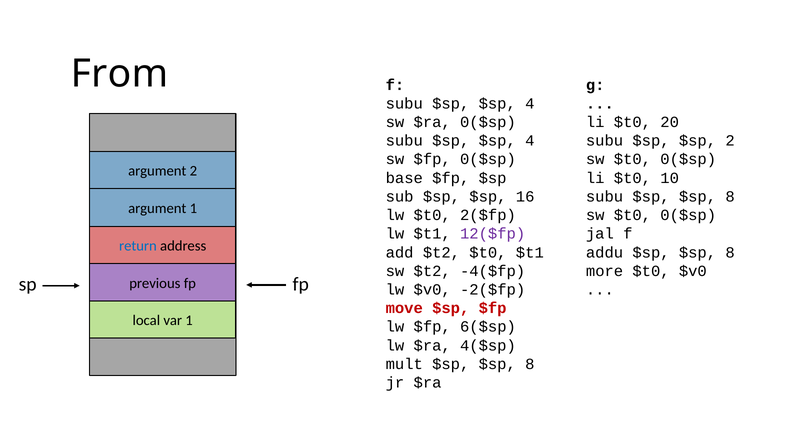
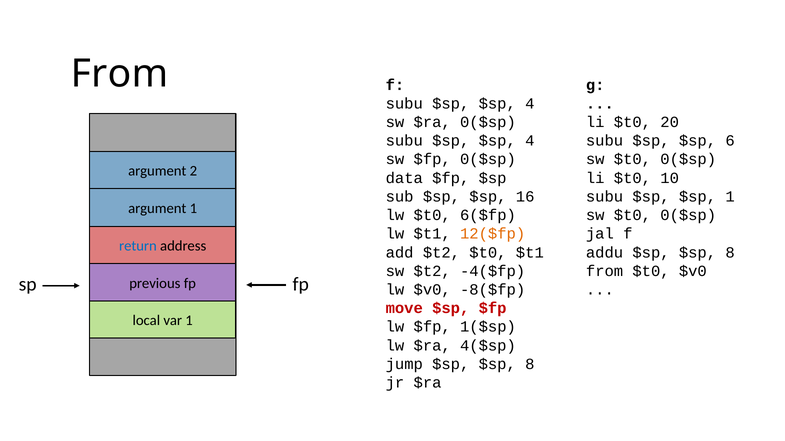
$sp 2: 2 -> 6
base: base -> data
subu $sp $sp 8: 8 -> 1
2($fp: 2($fp -> 6($fp
12($fp colour: purple -> orange
more at (605, 271): more -> from
-2($fp: -2($fp -> -8($fp
6($sp: 6($sp -> 1($sp
mult: mult -> jump
